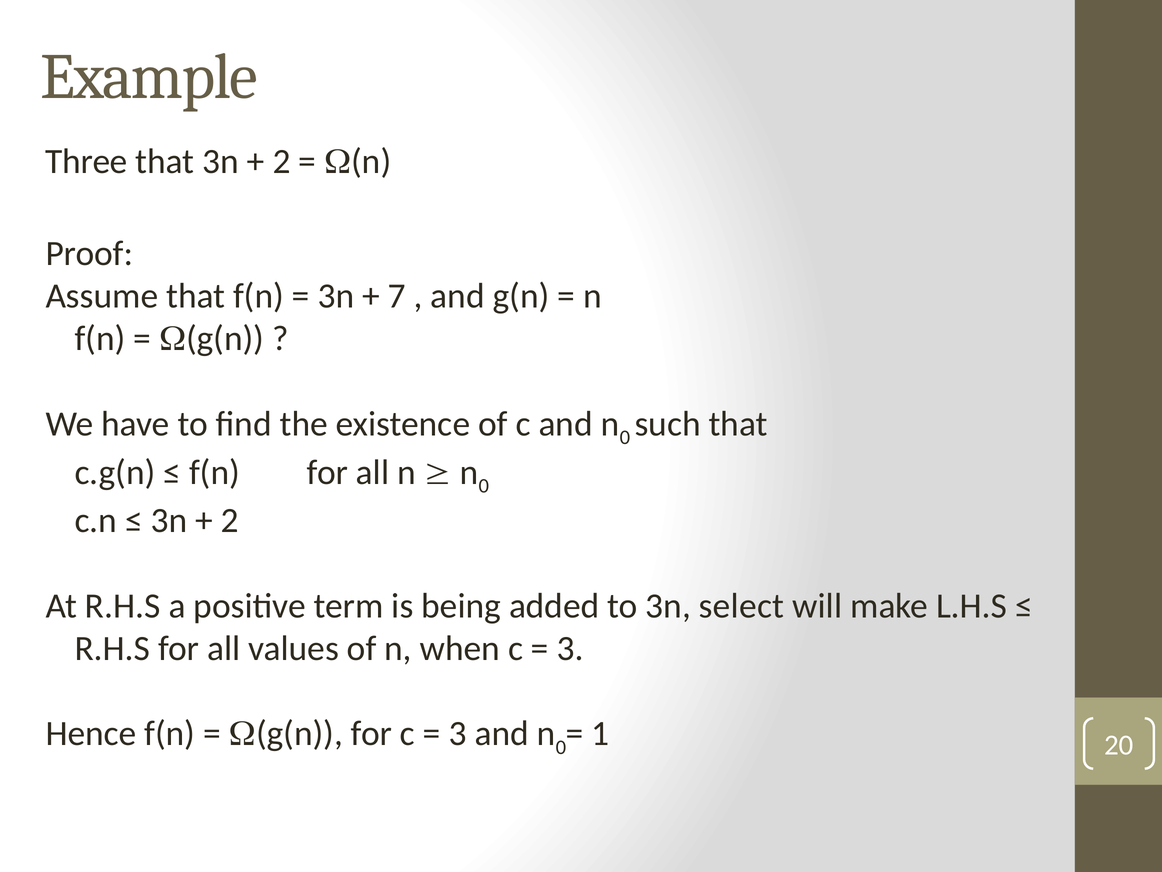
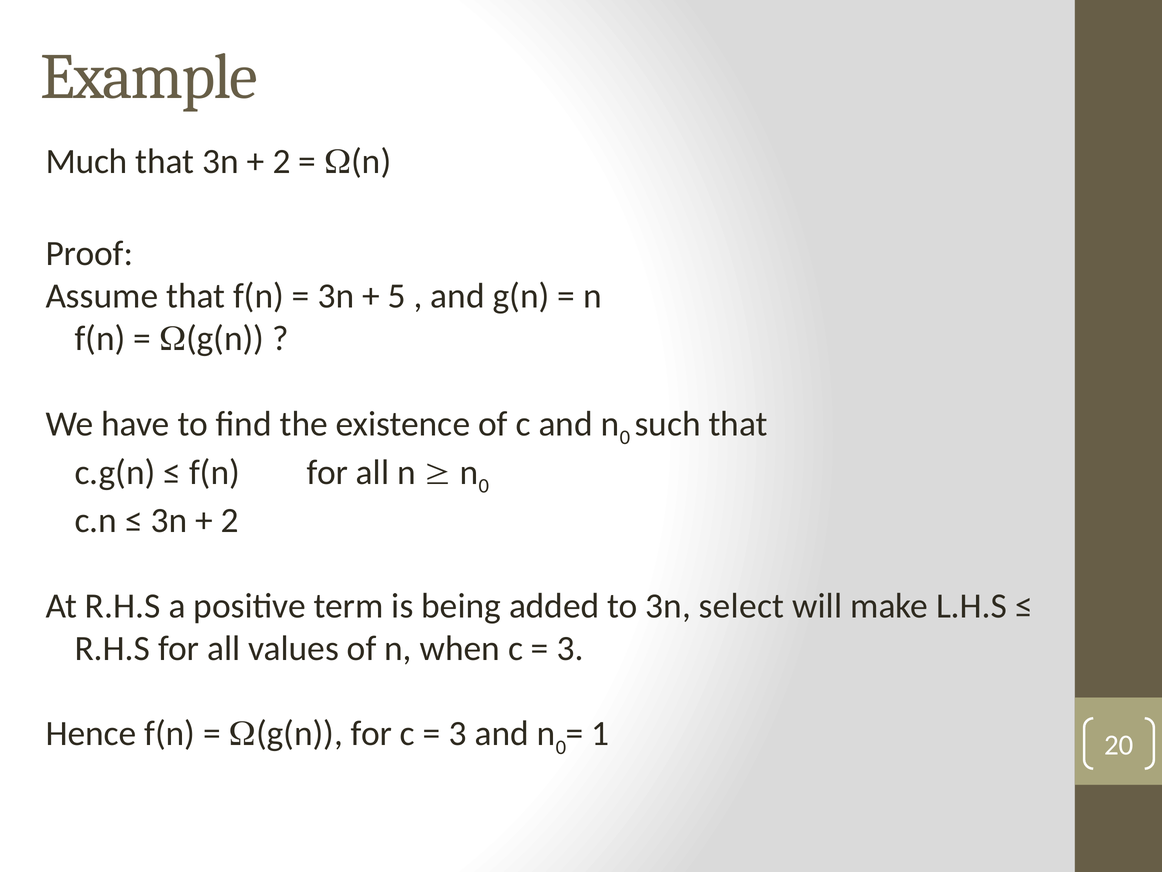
Three: Three -> Much
7: 7 -> 5
